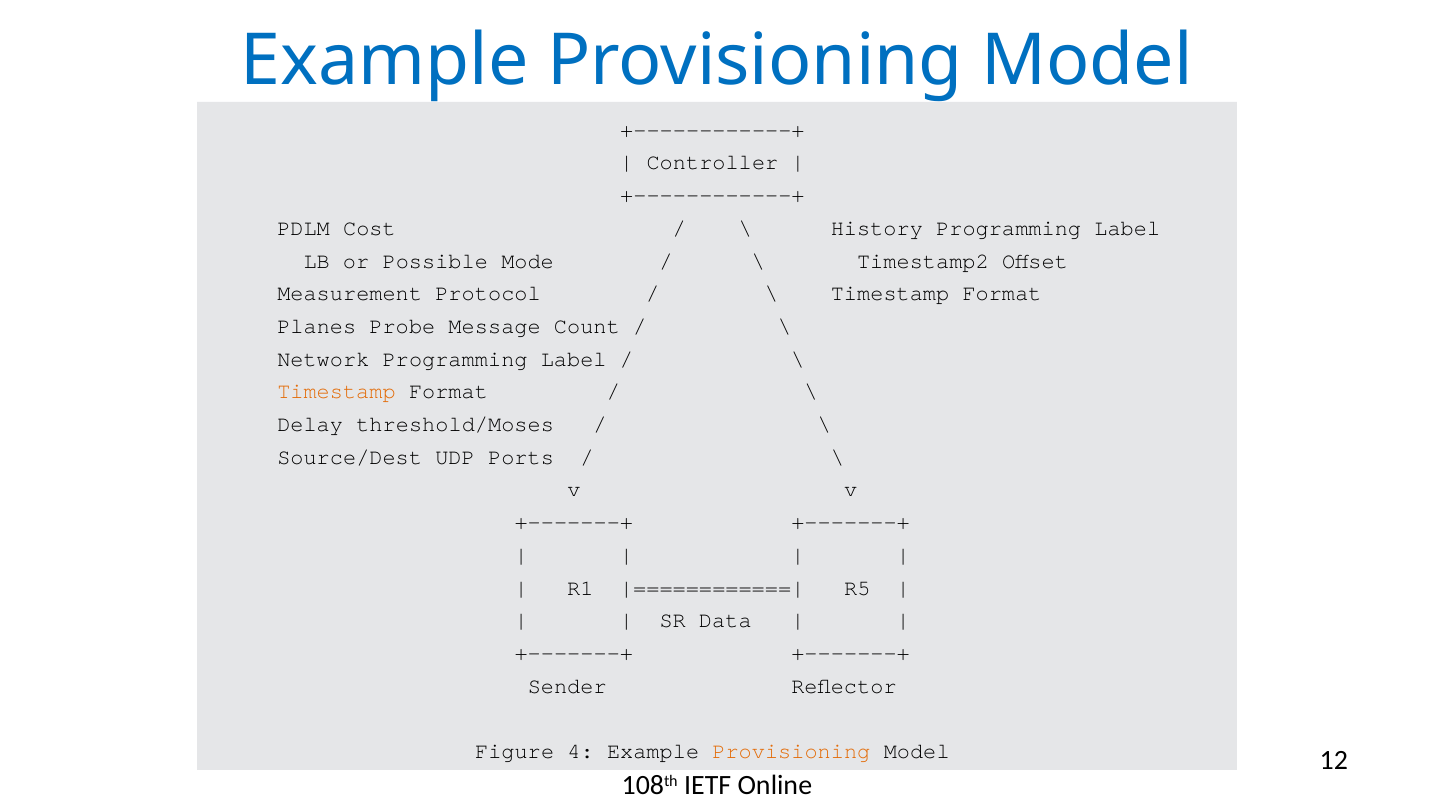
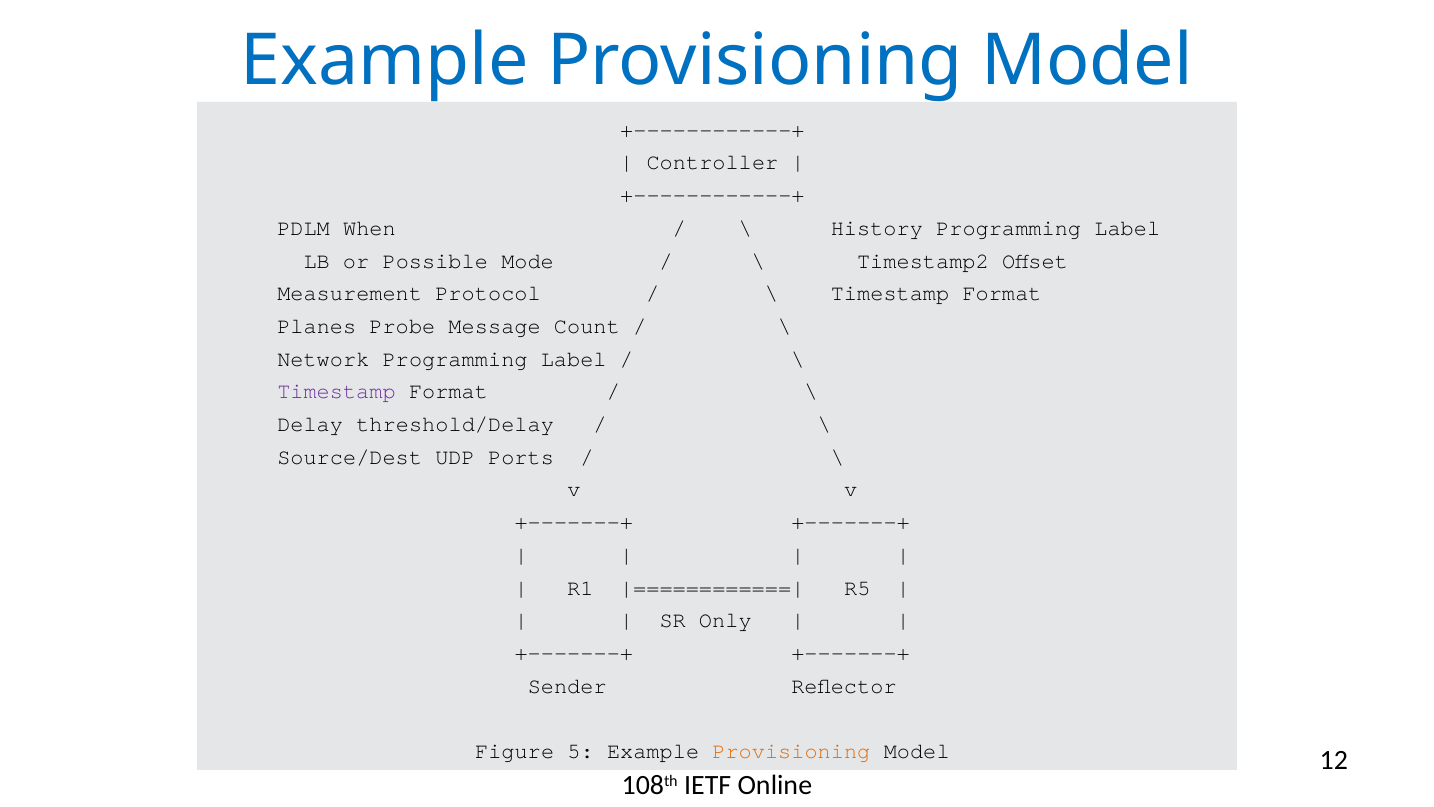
Cost: Cost -> When
Timestamp at (336, 391) colour: orange -> purple
threshold/Moses: threshold/Moses -> threshold/Delay
Data: Data -> Only
4: 4 -> 5
